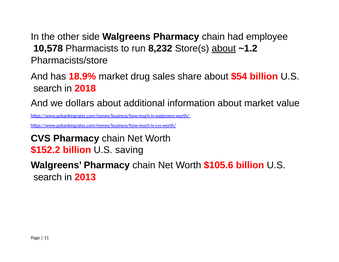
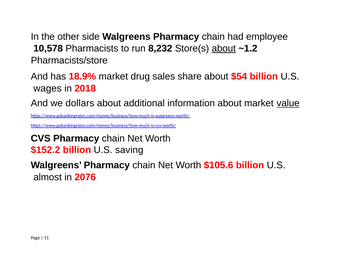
search at (48, 88): search -> wages
value underline: none -> present
search at (48, 177): search -> almost
2013: 2013 -> 2076
